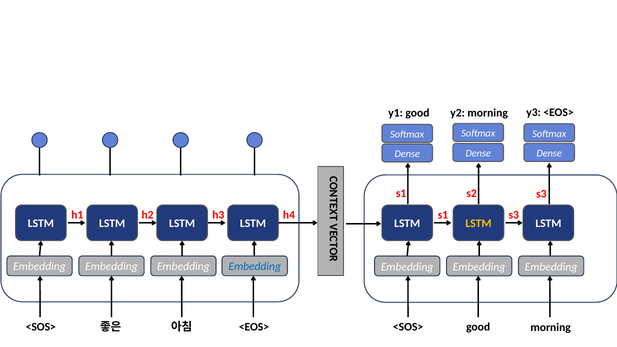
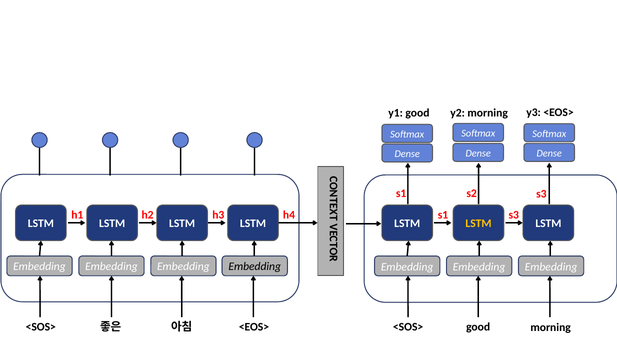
Embedding at (255, 267) colour: blue -> black
